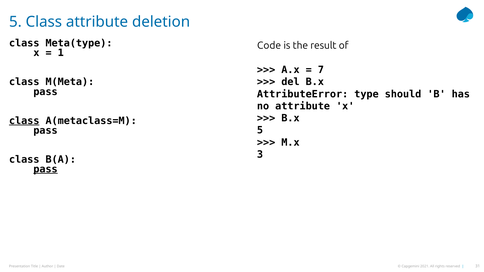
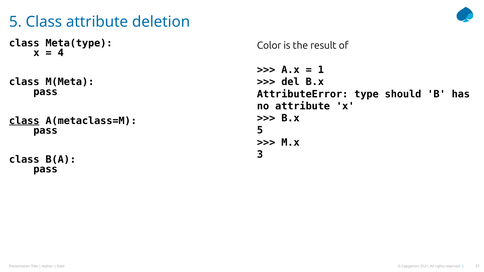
Code: Code -> Color
1: 1 -> 4
7: 7 -> 1
pass at (46, 169) underline: present -> none
